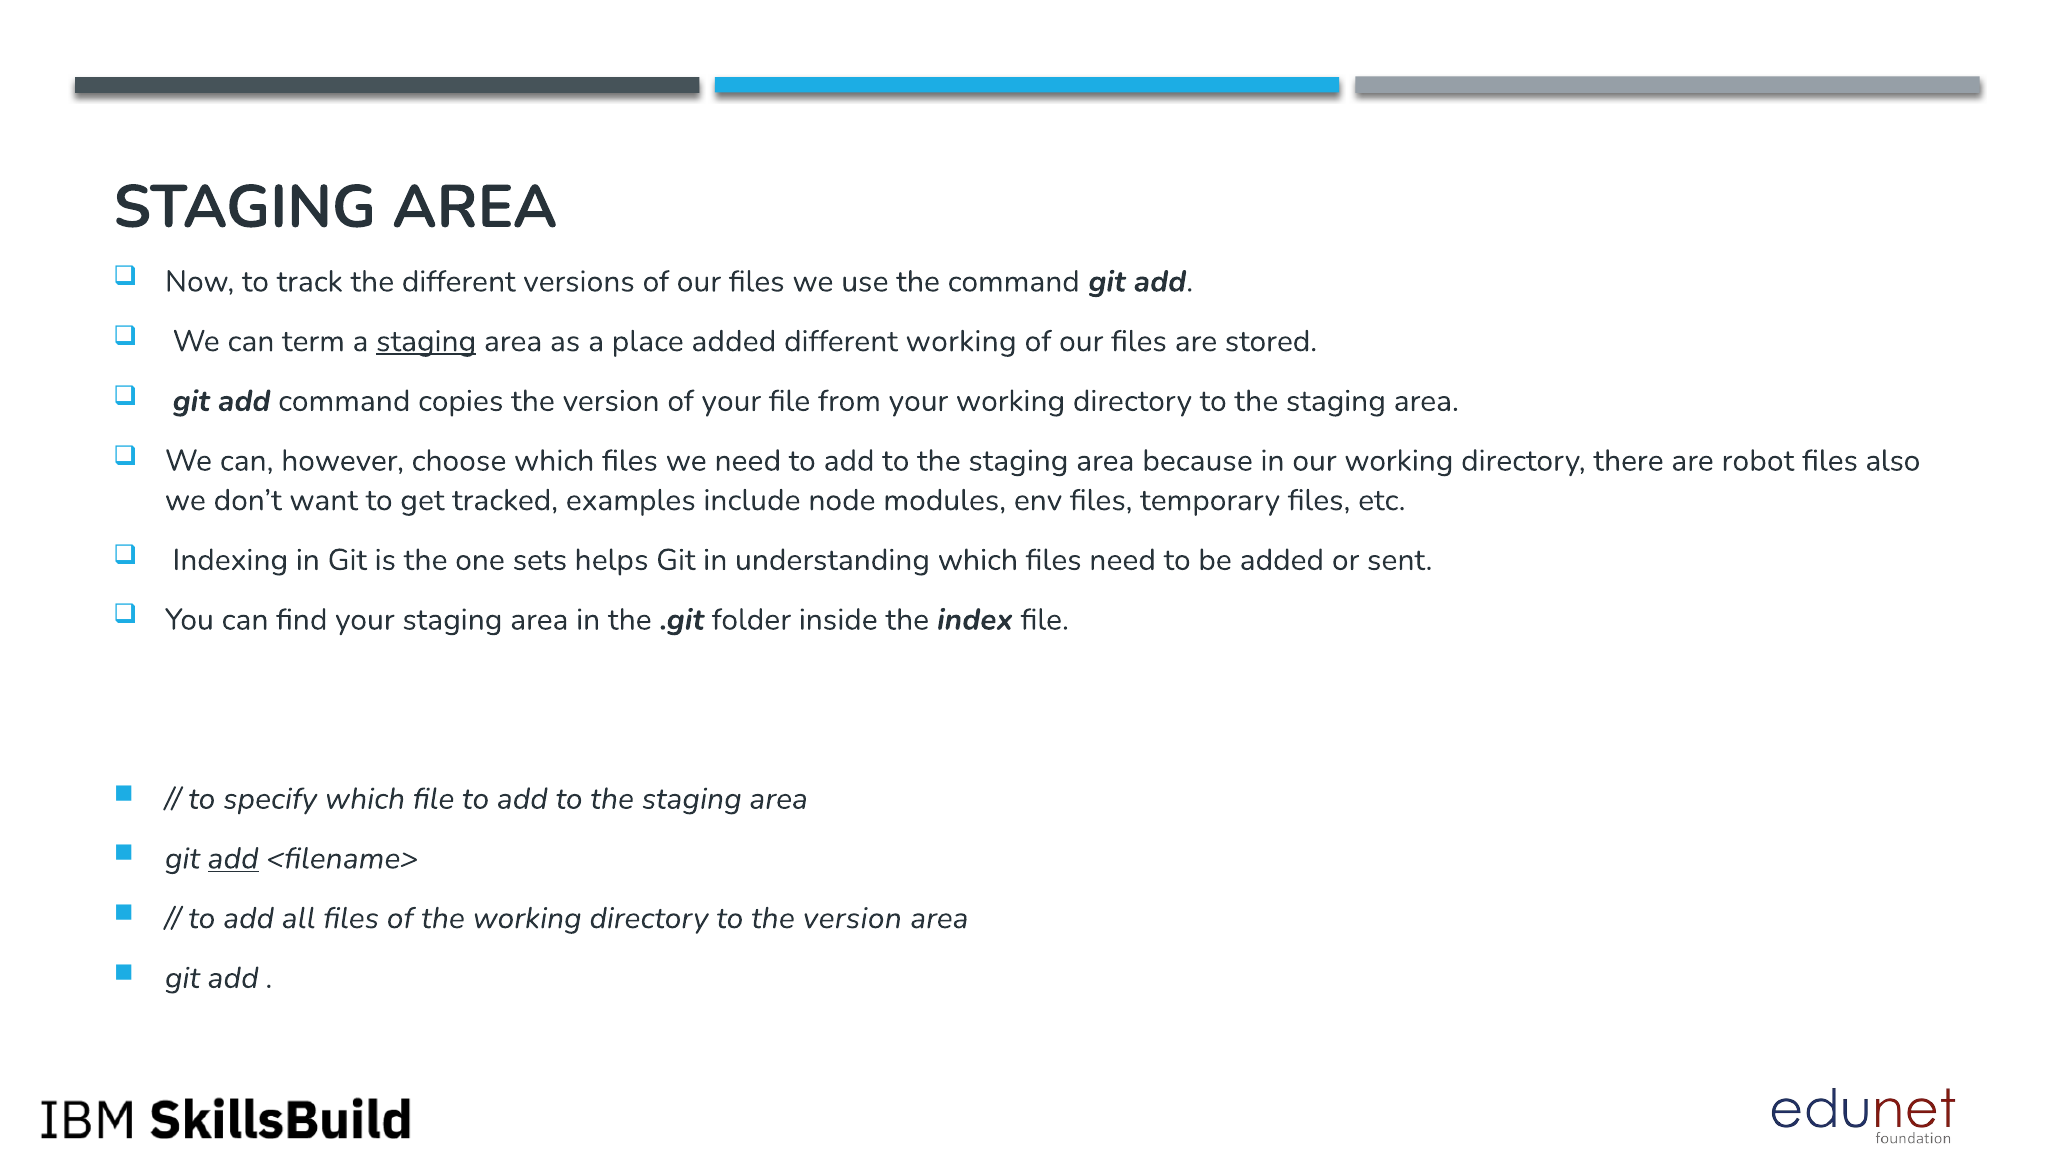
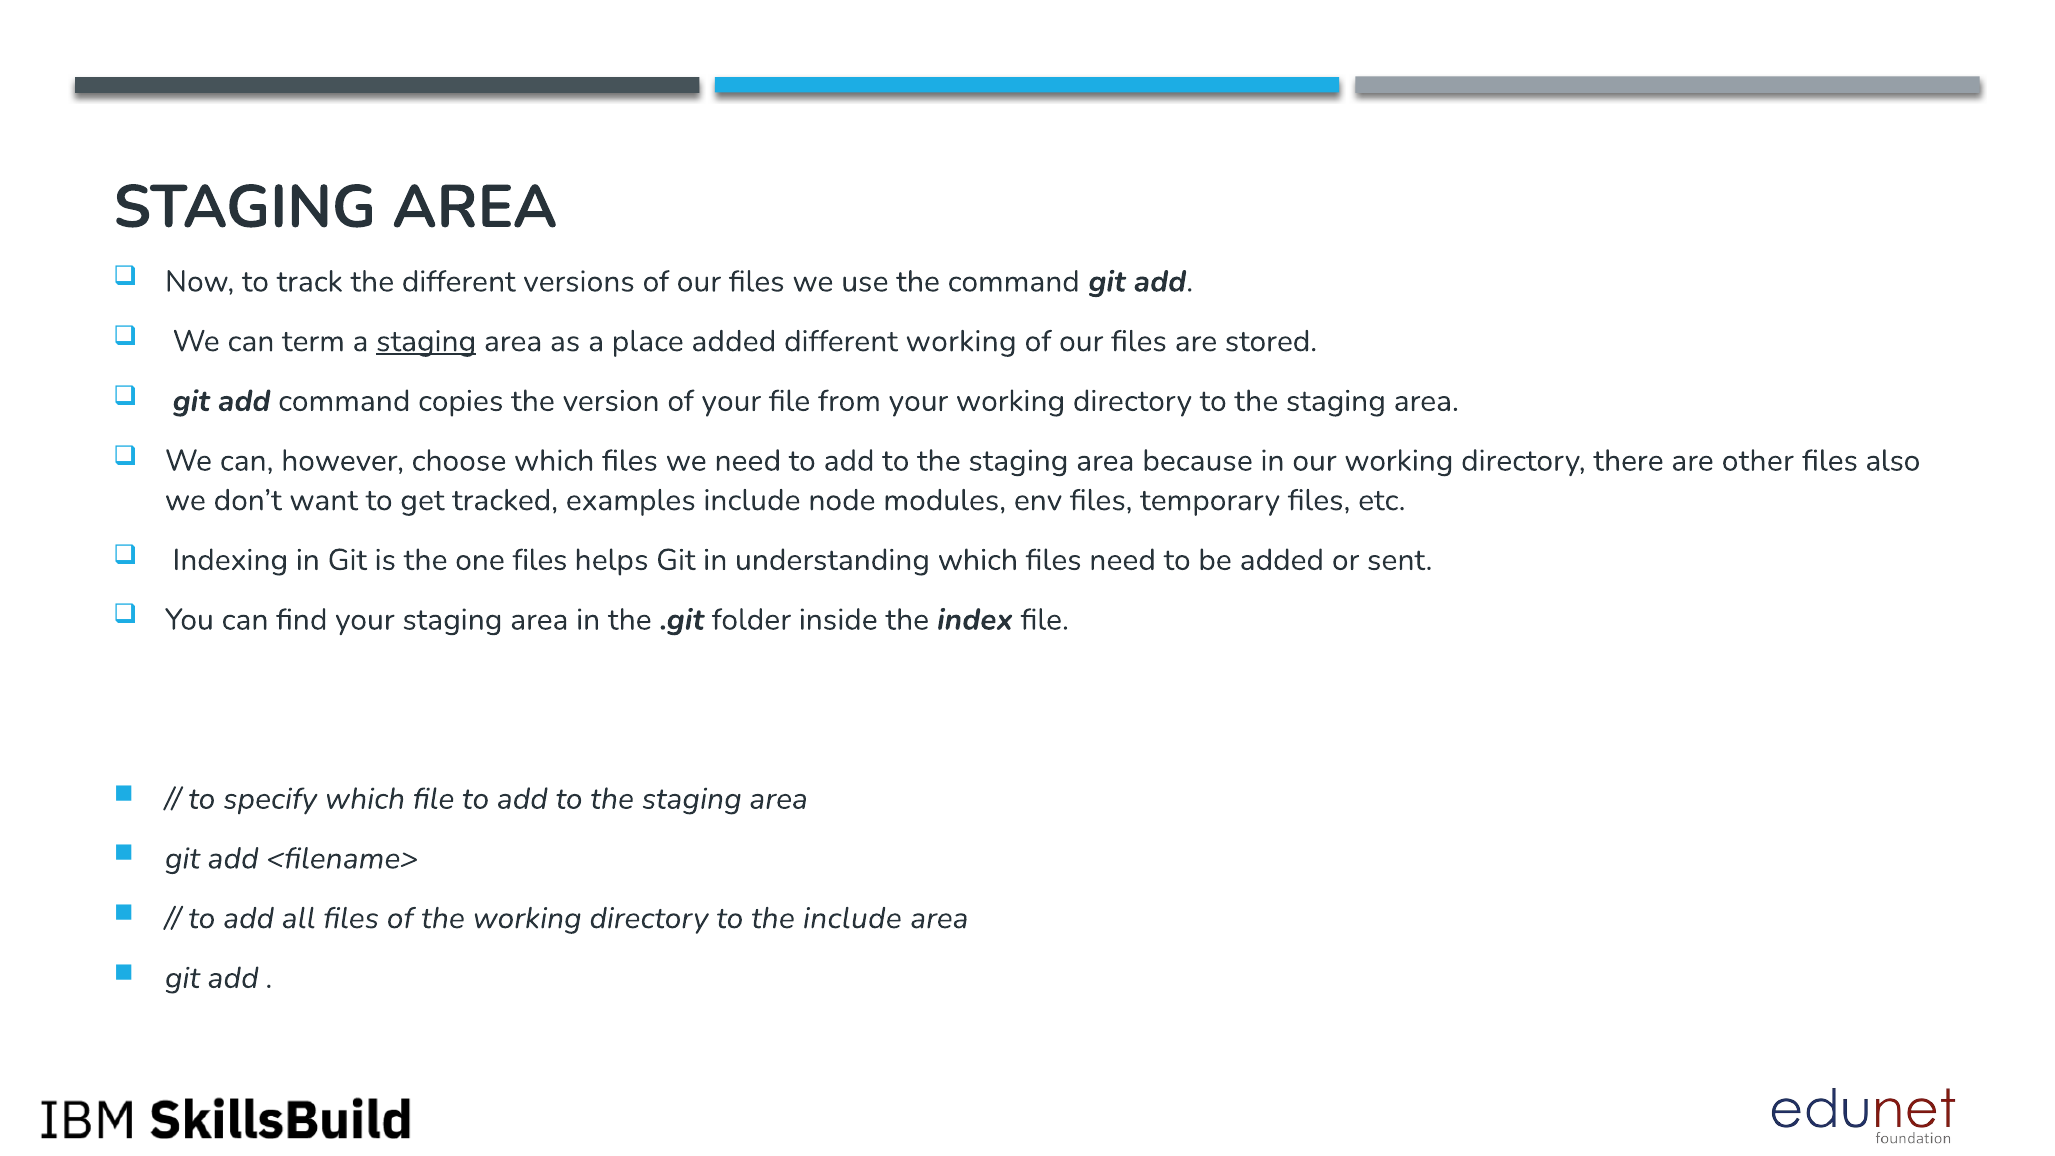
robot: robot -> other
one sets: sets -> files
add at (233, 858) underline: present -> none
to the version: version -> include
